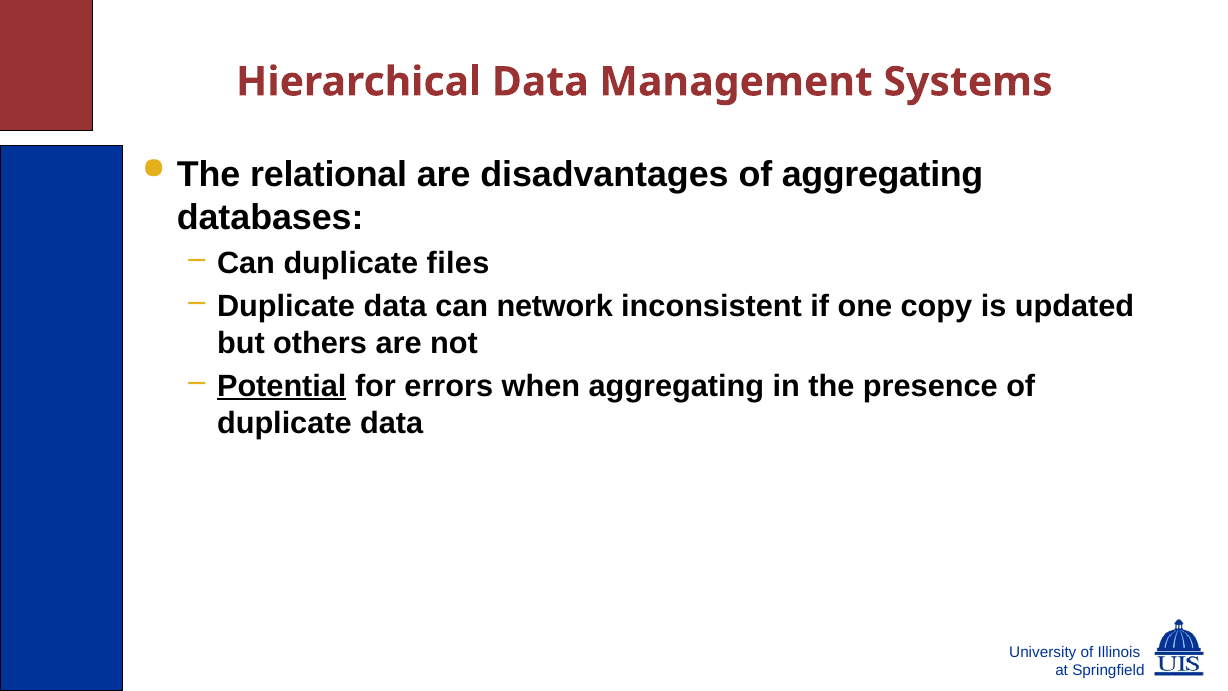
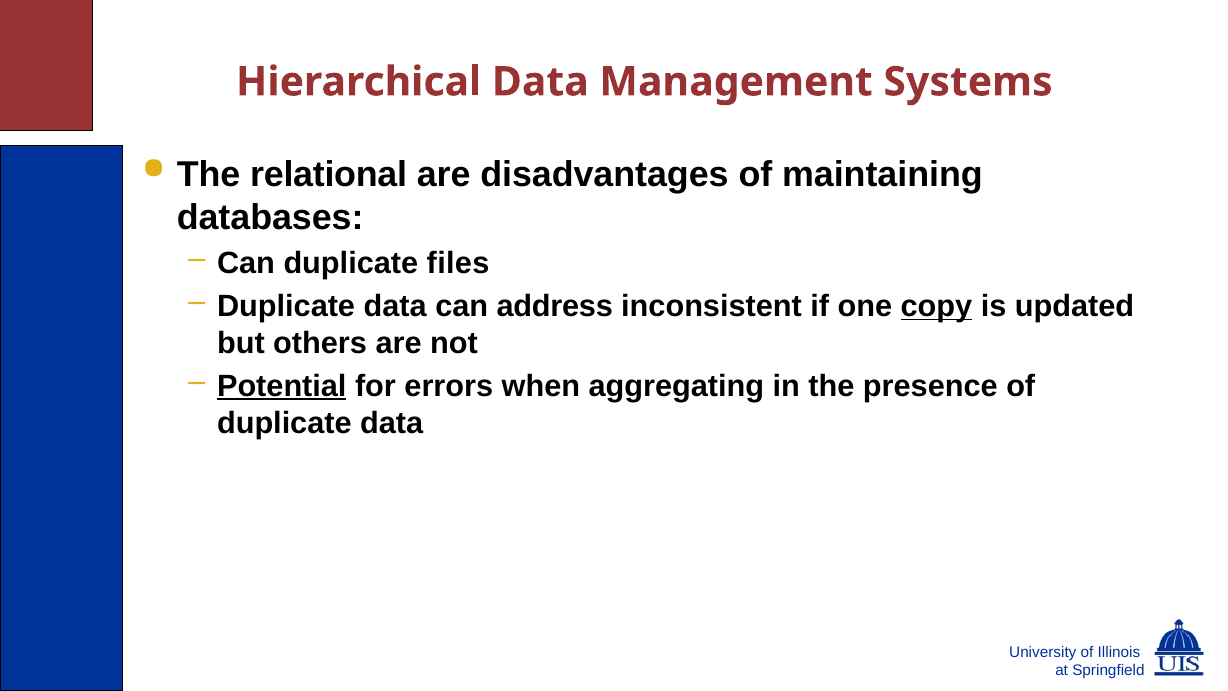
of aggregating: aggregating -> maintaining
network: network -> address
copy underline: none -> present
